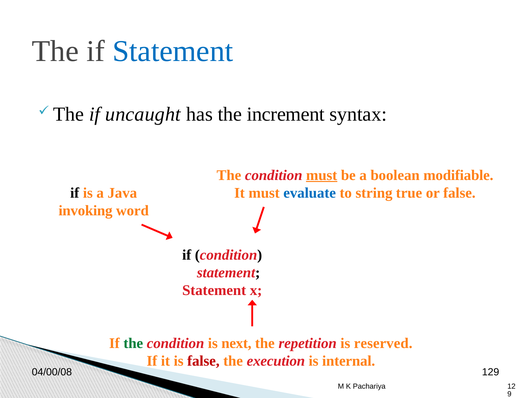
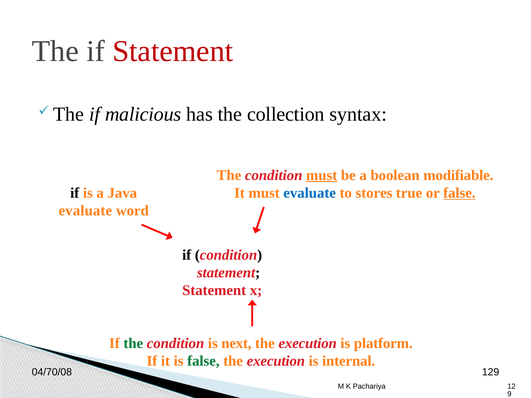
Statement at (173, 51) colour: blue -> red
uncaught: uncaught -> malicious
increment: increment -> collection
string: string -> stores
false at (459, 193) underline: none -> present
invoking at (85, 211): invoking -> evaluate
repetition at (308, 343): repetition -> execution
reserved: reserved -> platform
false at (203, 361) colour: red -> green
04/00/08: 04/00/08 -> 04/70/08
